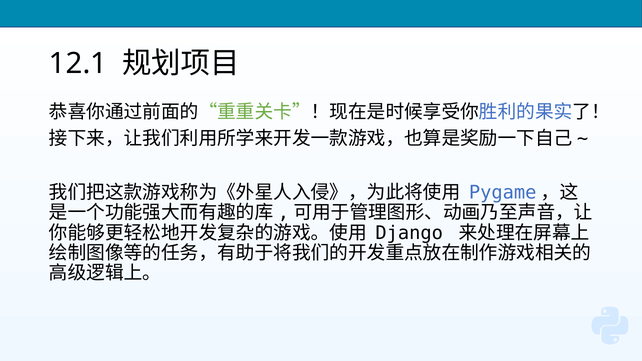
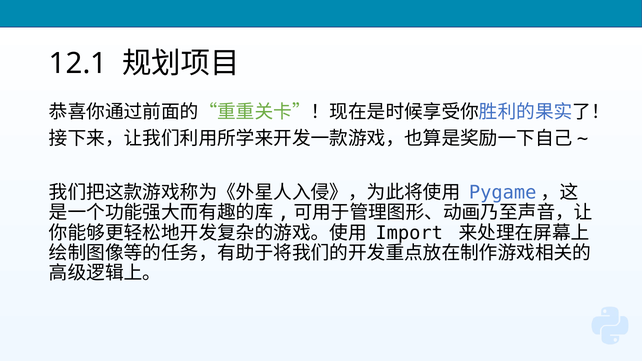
Django: Django -> Import
